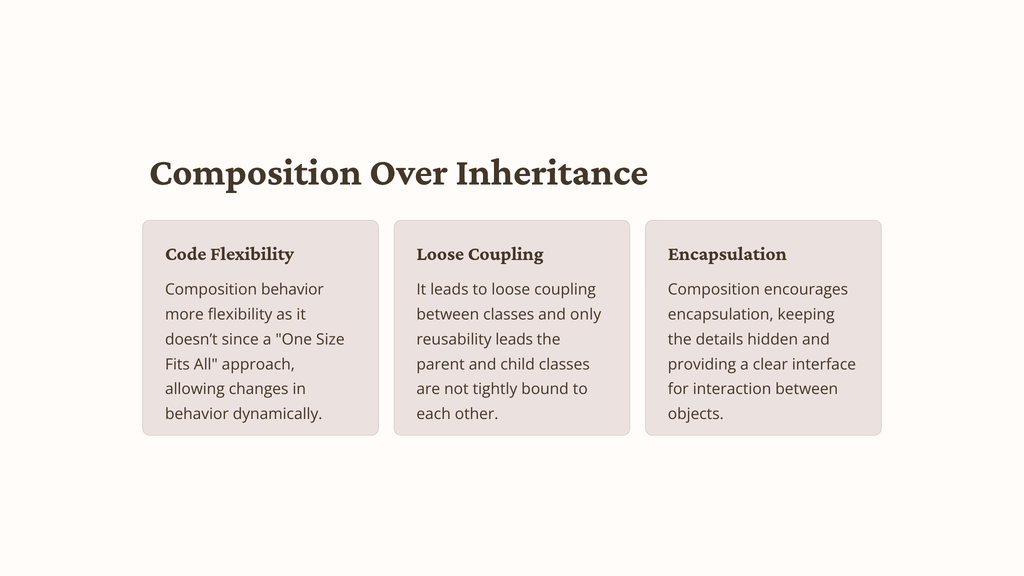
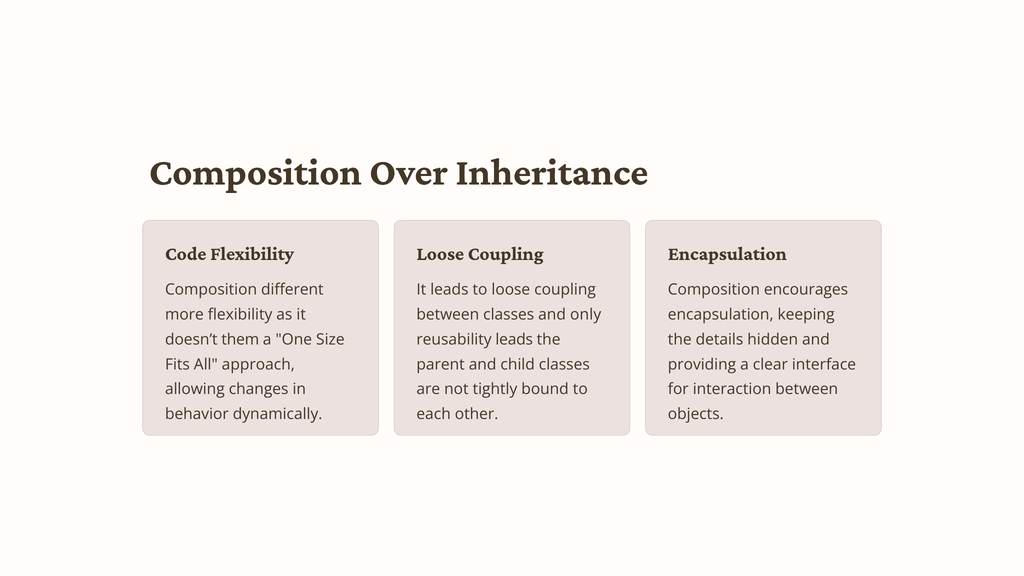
Composition behavior: behavior -> different
since: since -> them
